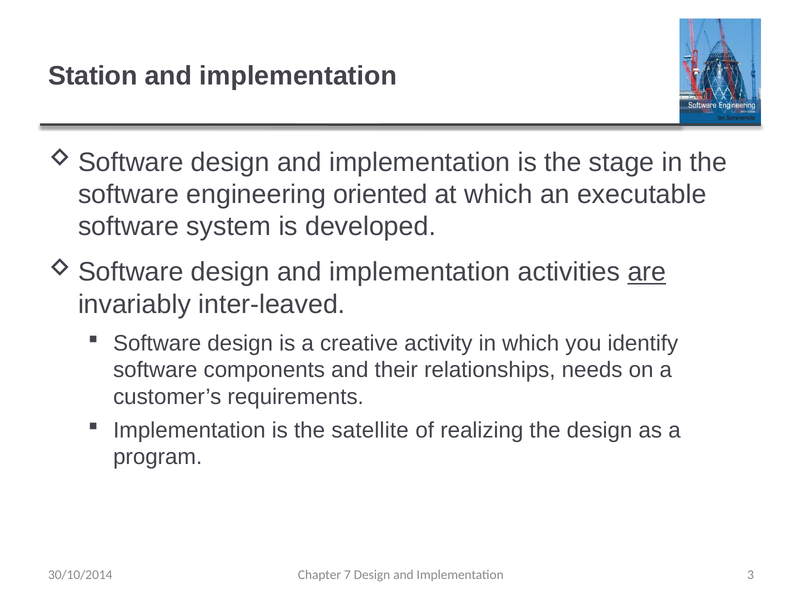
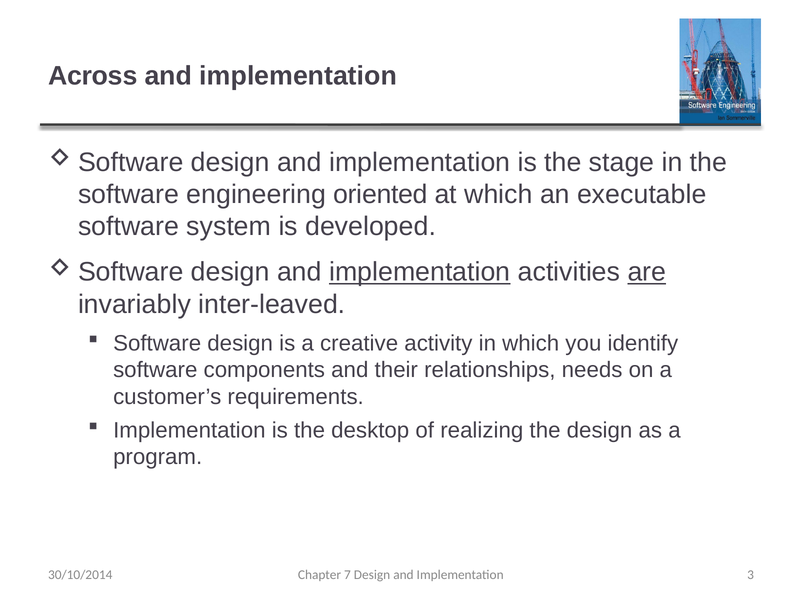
Station: Station -> Across
implementation at (420, 272) underline: none -> present
satellite: satellite -> desktop
